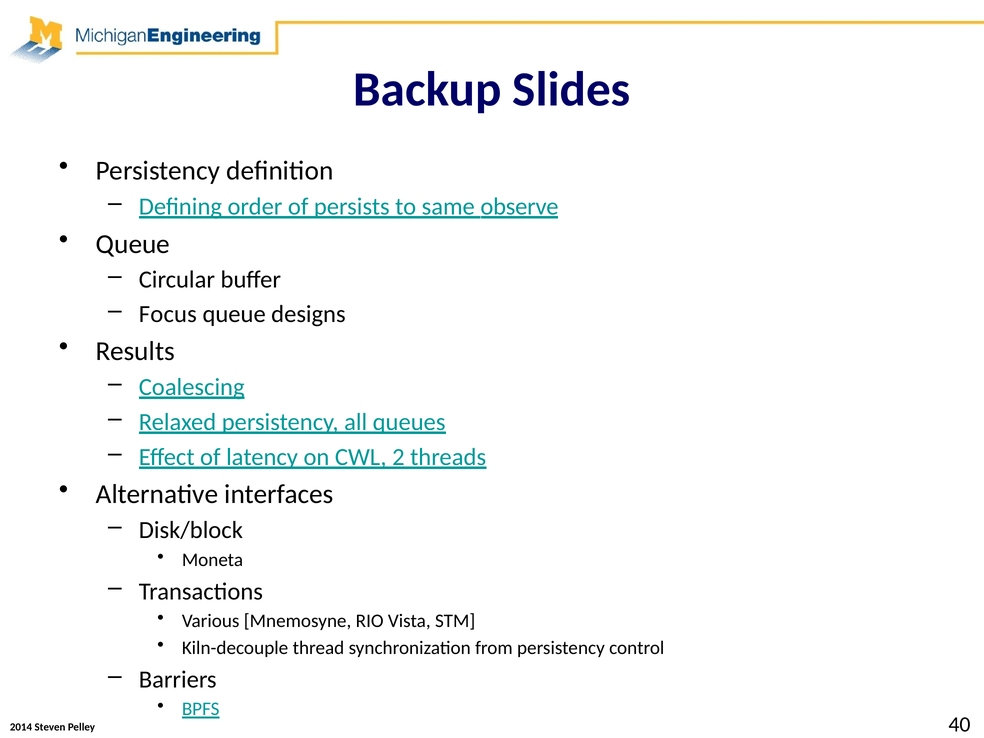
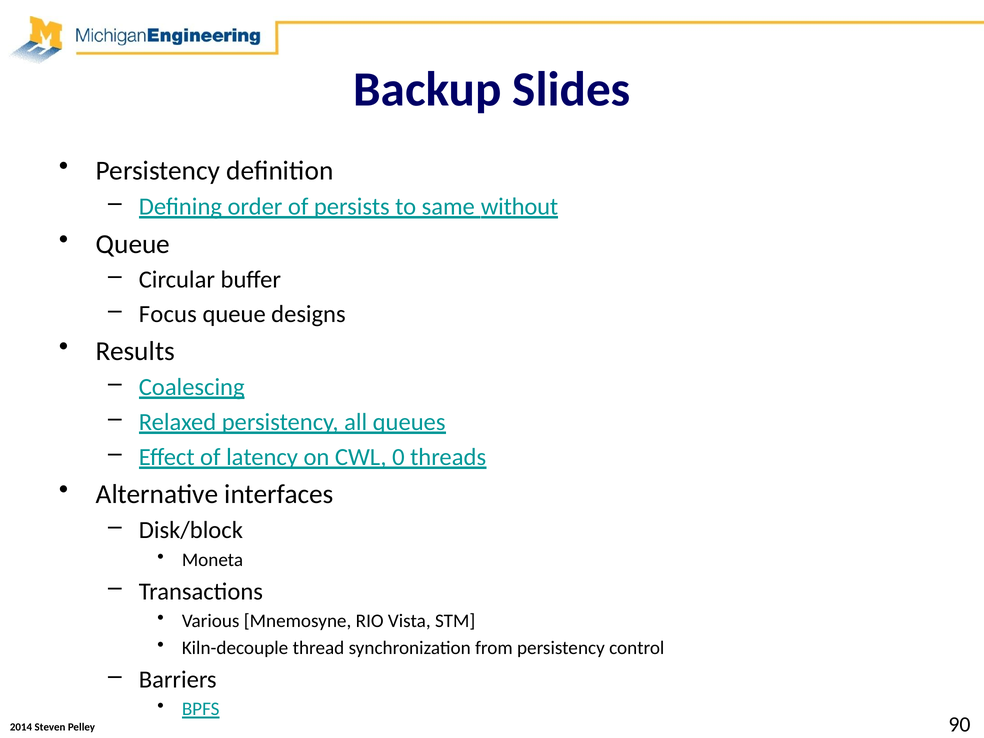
observe: observe -> without
2: 2 -> 0
40: 40 -> 90
